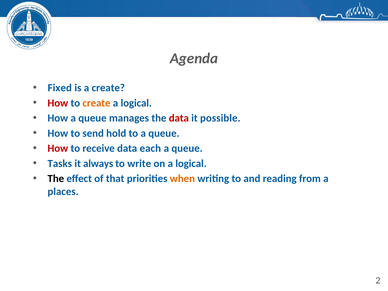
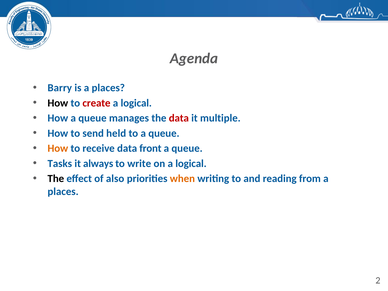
Fixed: Fixed -> Barry
is a create: create -> places
How at (58, 103) colour: red -> black
create at (96, 103) colour: orange -> red
possible: possible -> multiple
hold: hold -> held
How at (58, 148) colour: red -> orange
each: each -> front
that: that -> also
